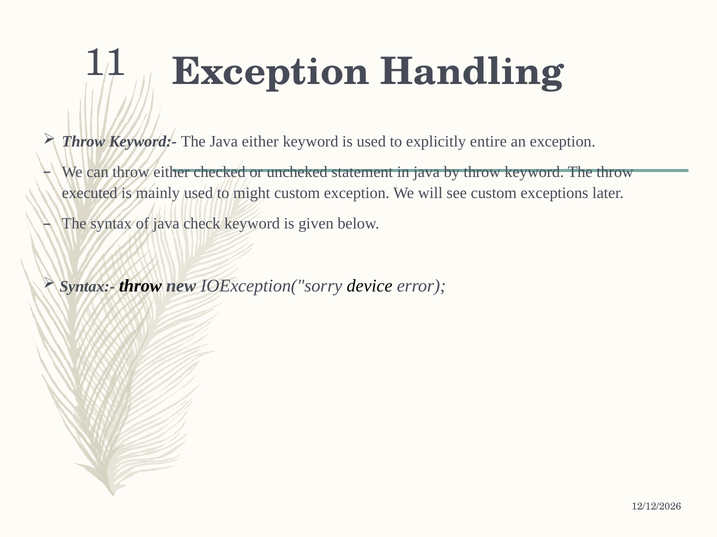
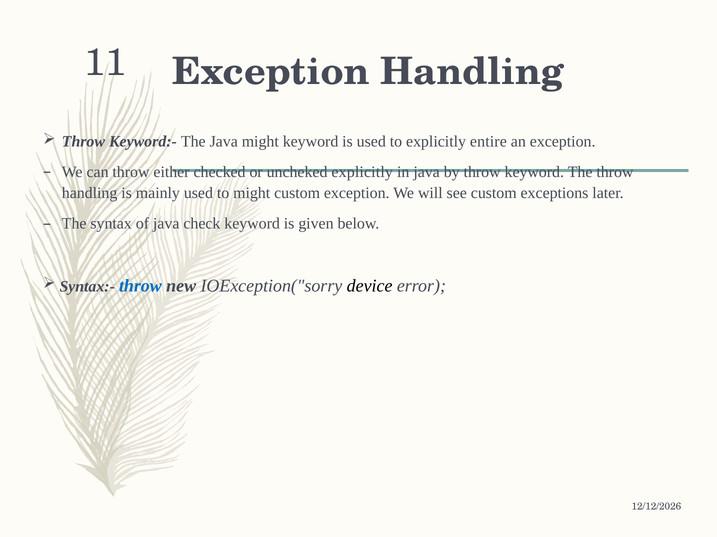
Java either: either -> might
uncheked statement: statement -> explicitly
executed at (90, 193): executed -> handling
throw at (140, 286) colour: black -> blue
